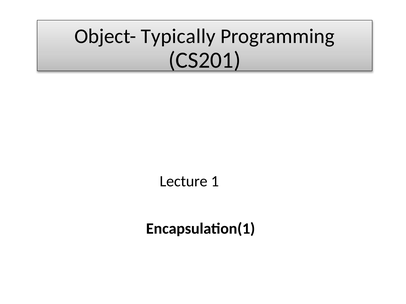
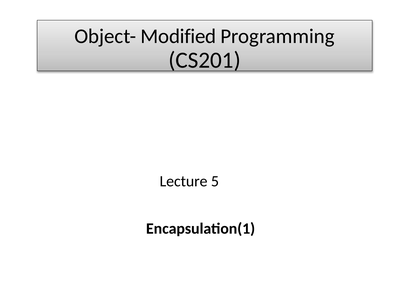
Typically: Typically -> Modified
1: 1 -> 5
